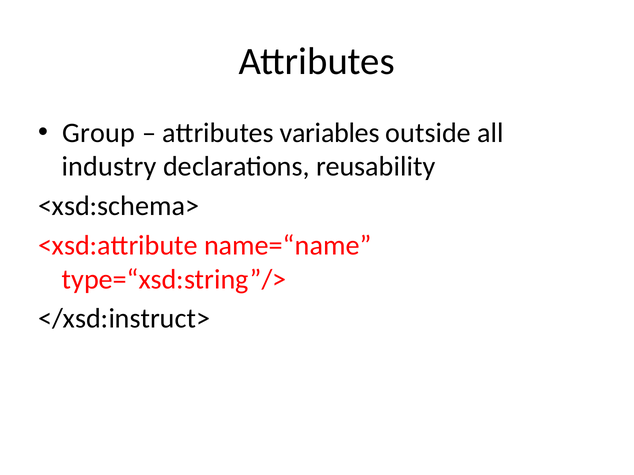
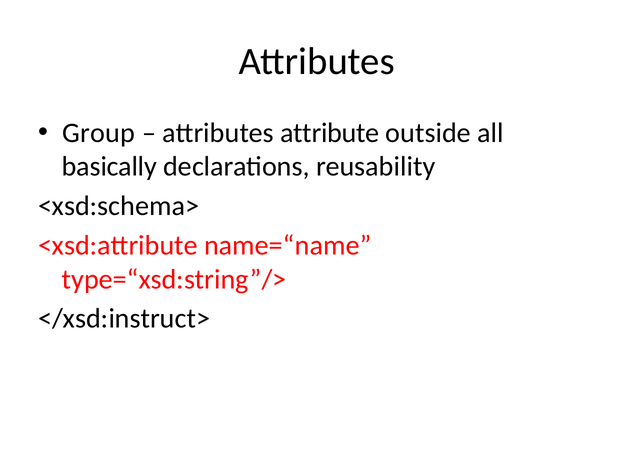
variables: variables -> attribute
industry: industry -> basically
